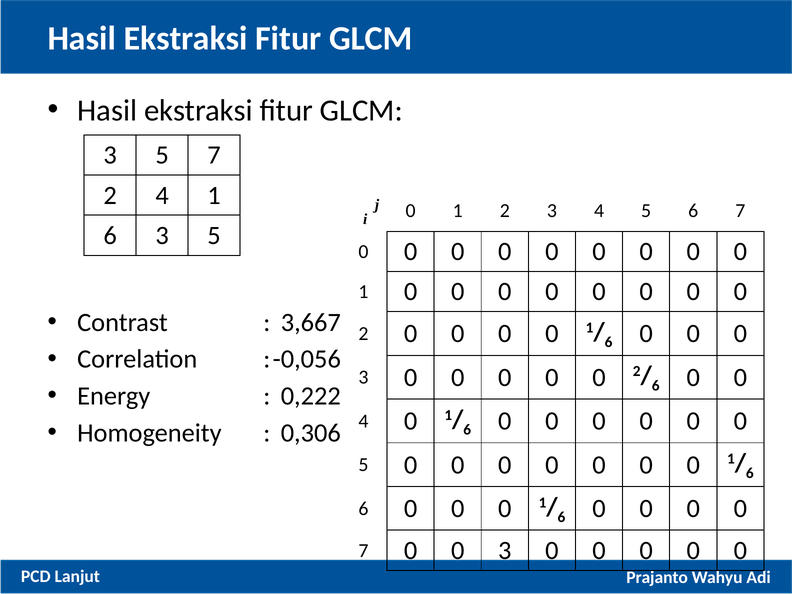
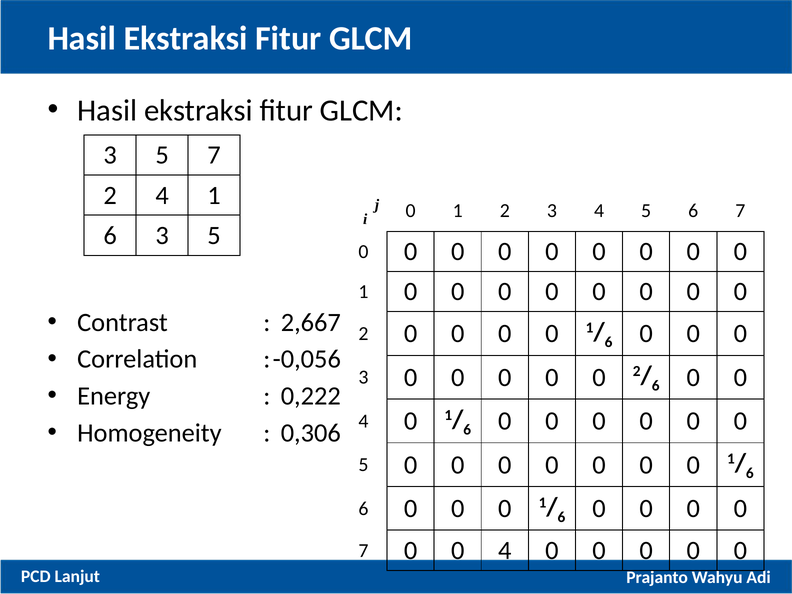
3,667: 3,667 -> 2,667
7 0 0 3: 3 -> 4
